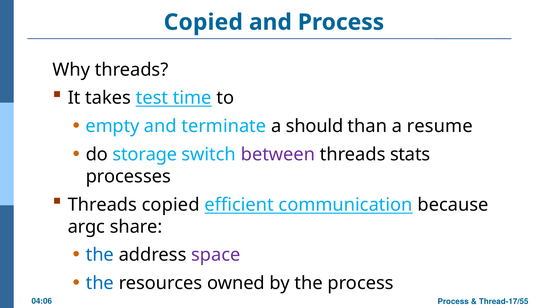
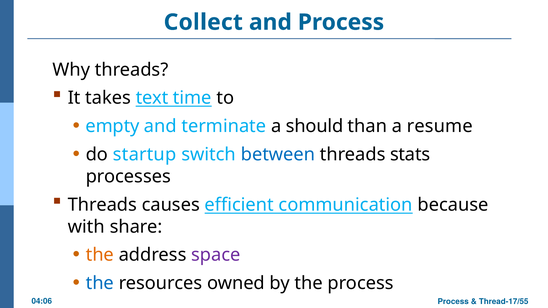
Copied at (203, 22): Copied -> Collect
test: test -> text
storage: storage -> startup
between colour: purple -> blue
Threads copied: copied -> causes
argc: argc -> with
the at (100, 255) colour: blue -> orange
